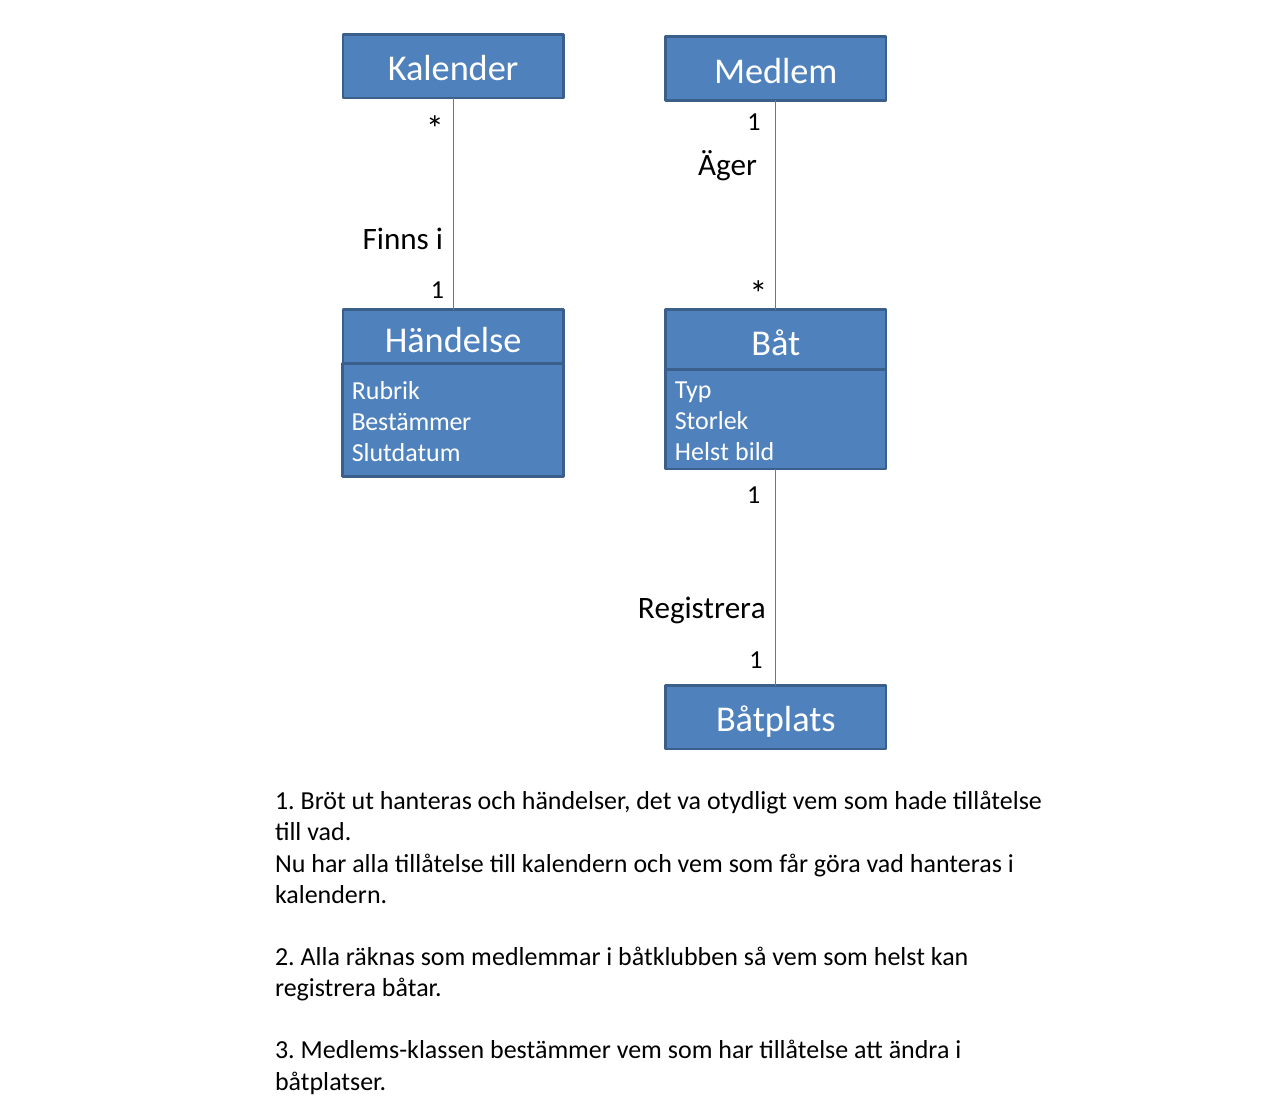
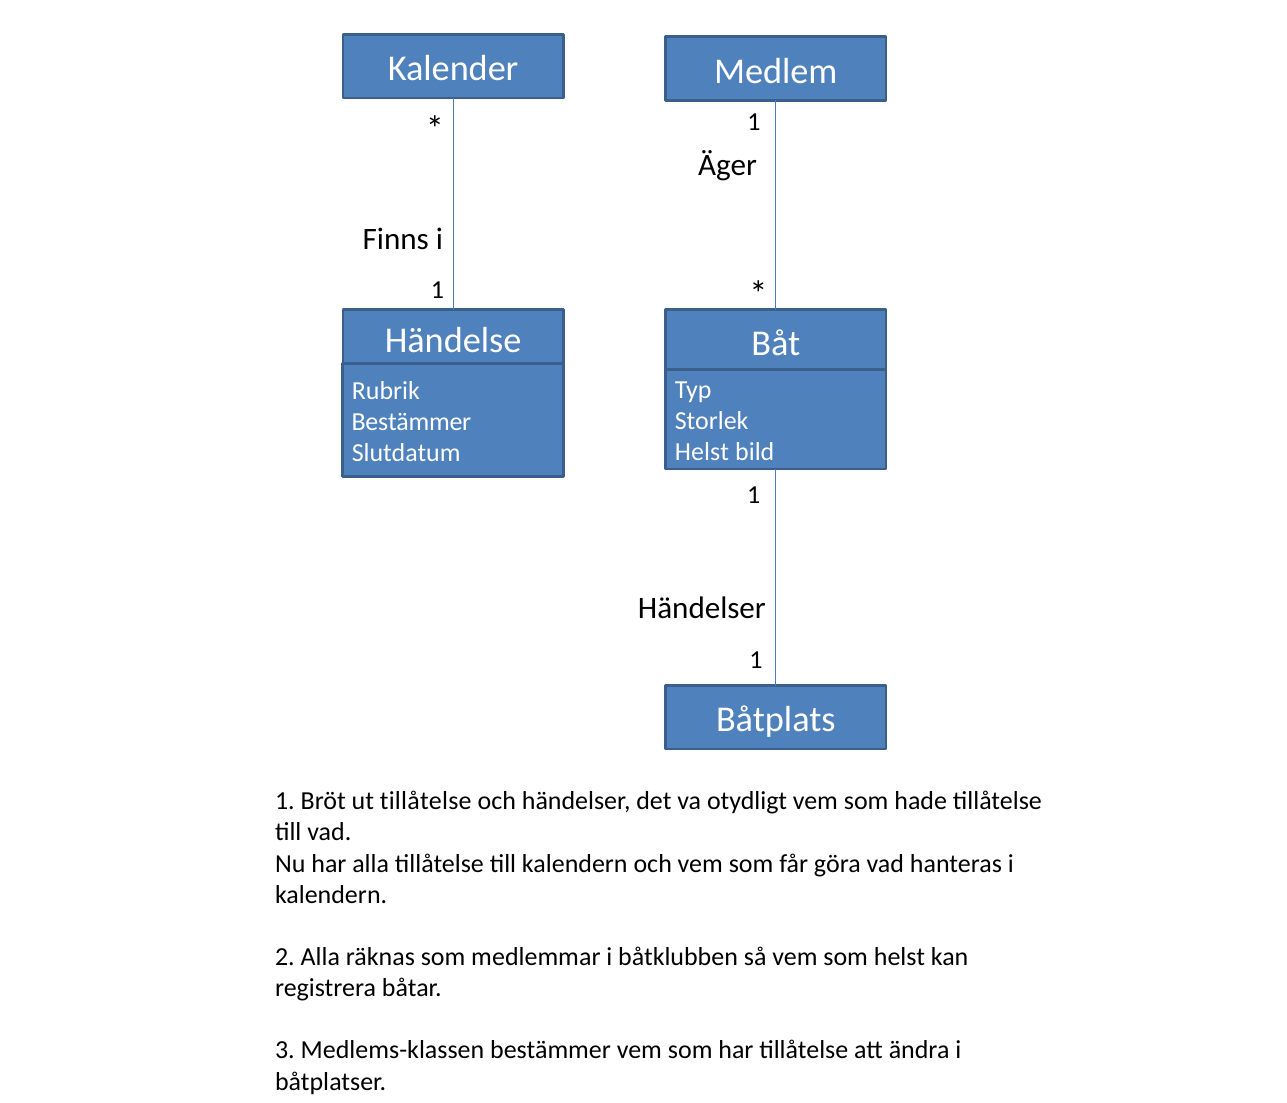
Registrera at (702, 608): Registrera -> Händelser
ut hanteras: hanteras -> tillåtelse
